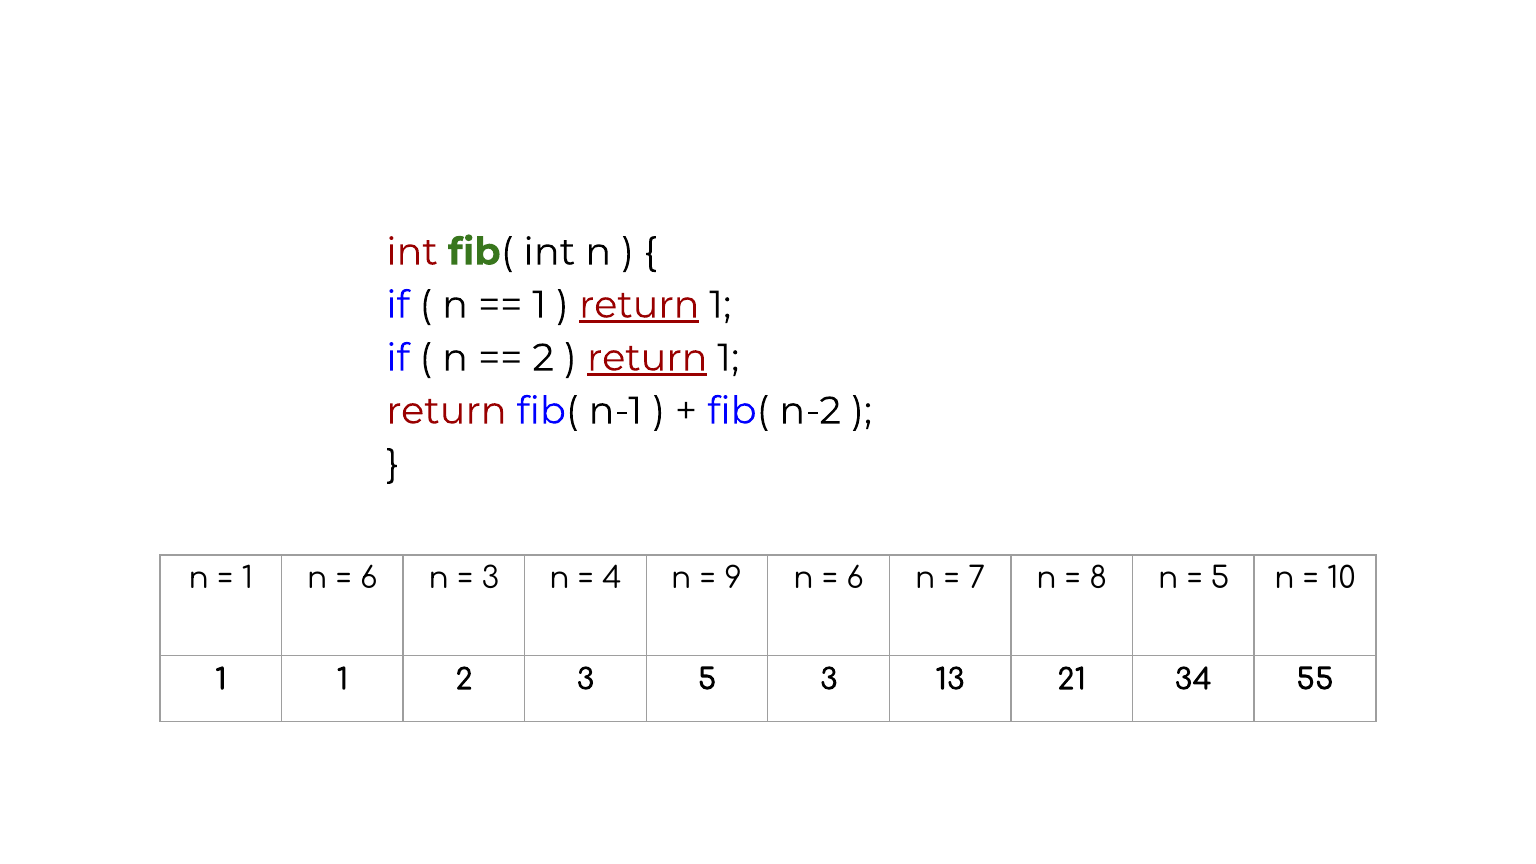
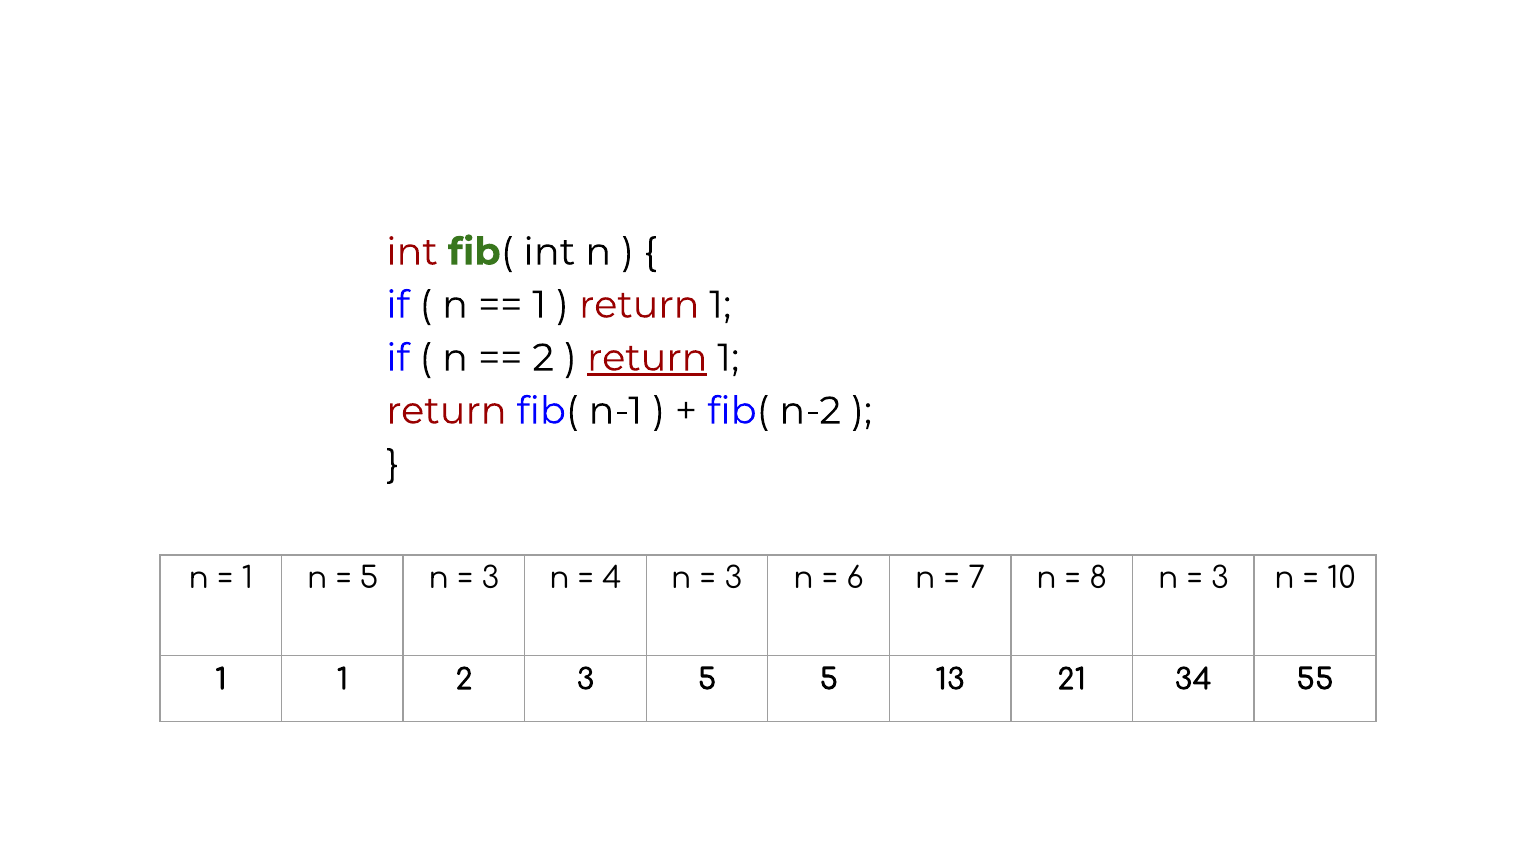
return at (639, 305) underline: present -> none
6 at (369, 579): 6 -> 5
9 at (733, 579): 9 -> 3
5 at (1220, 579): 5 -> 3
5 3: 3 -> 5
